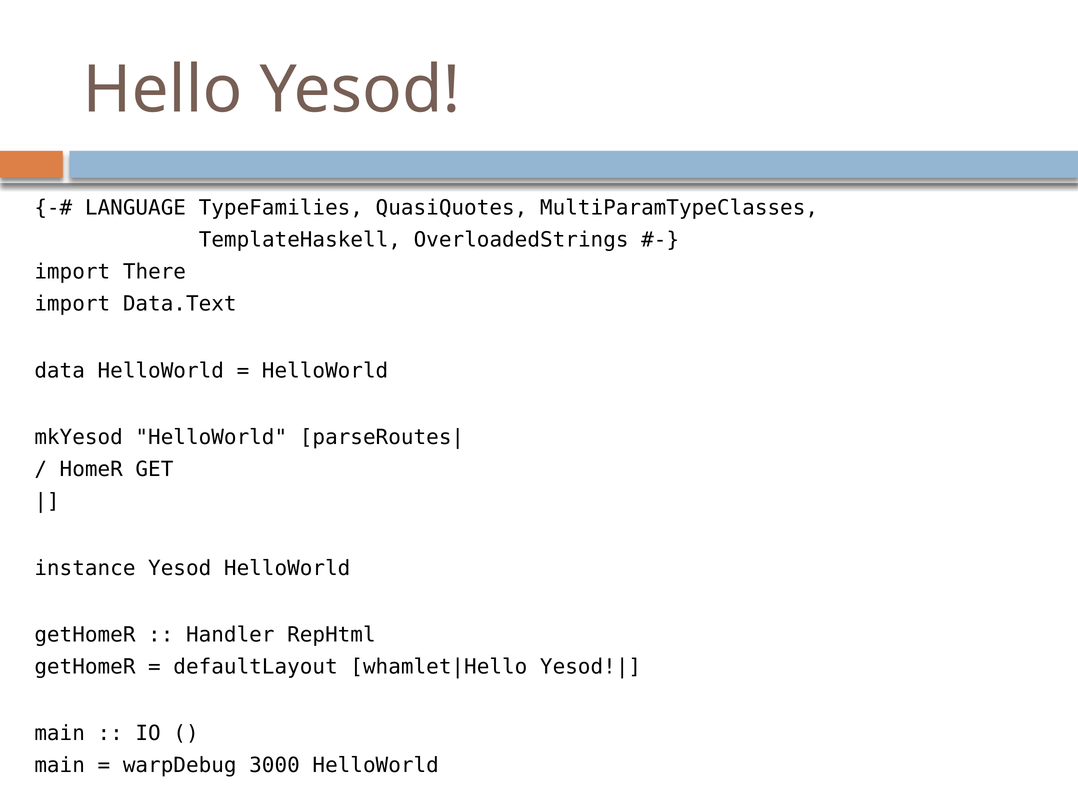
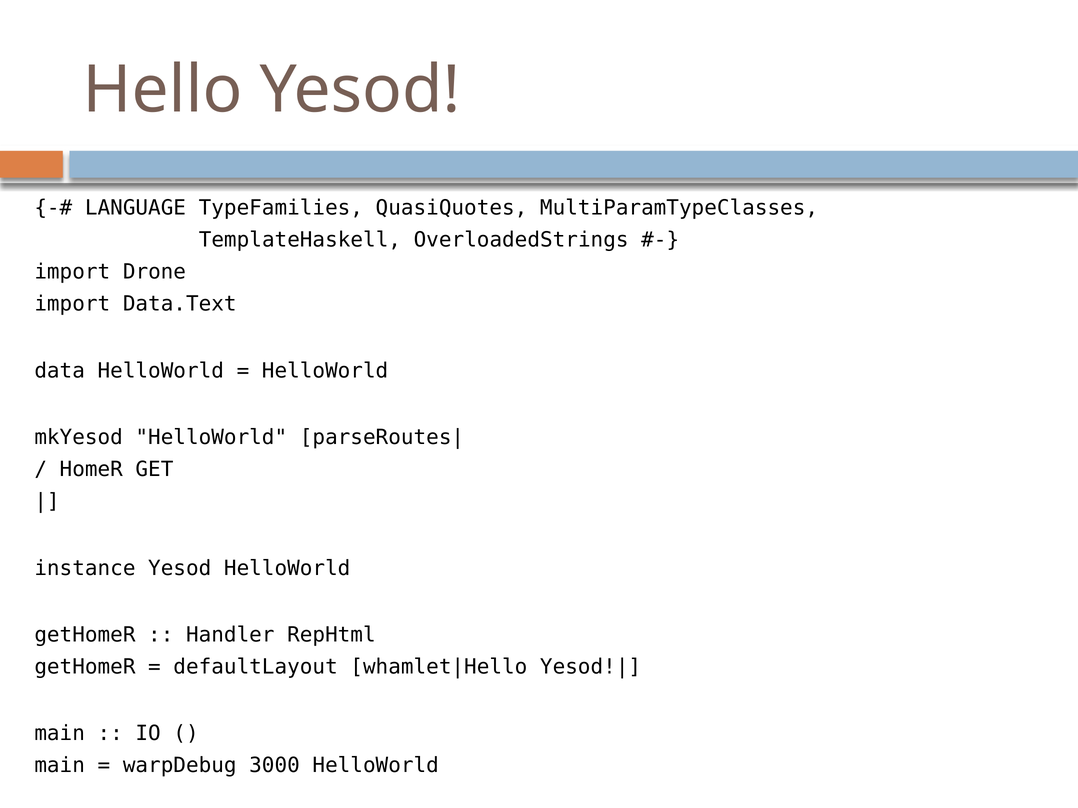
There: There -> Drone
